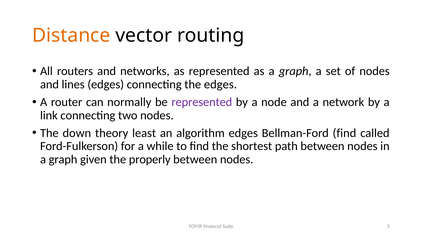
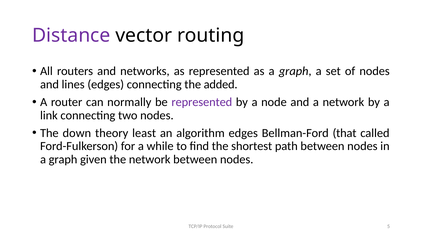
Distance colour: orange -> purple
the edges: edges -> added
Bellman-Ford find: find -> that
the properly: properly -> network
